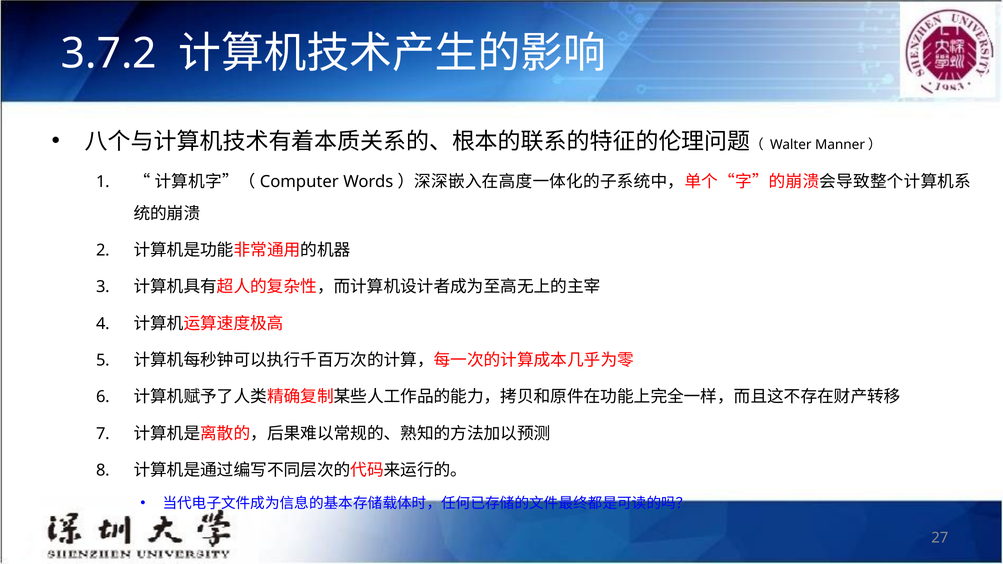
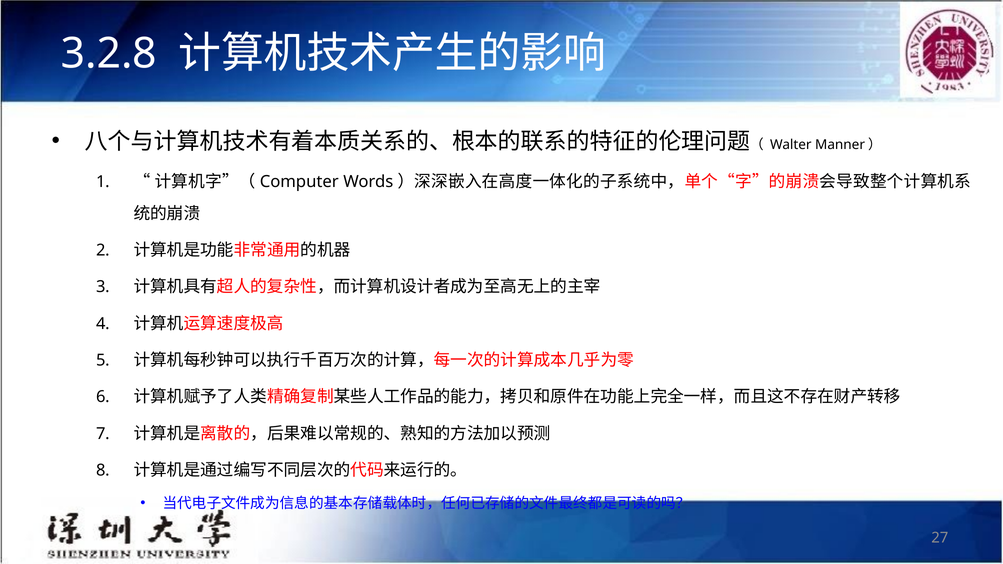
3.7.2: 3.7.2 -> 3.2.8
